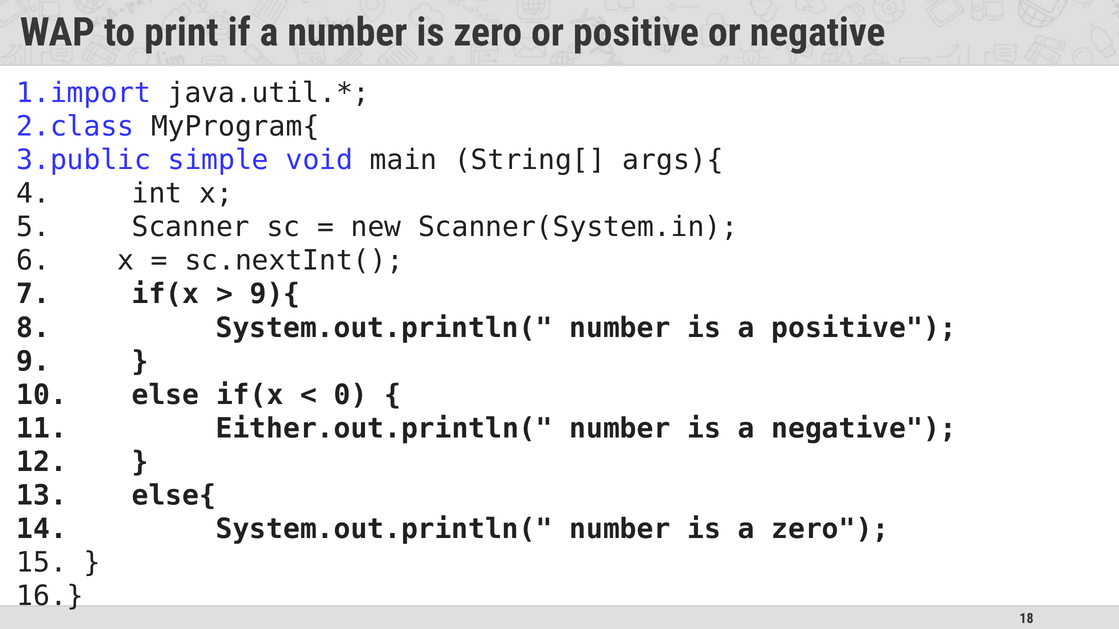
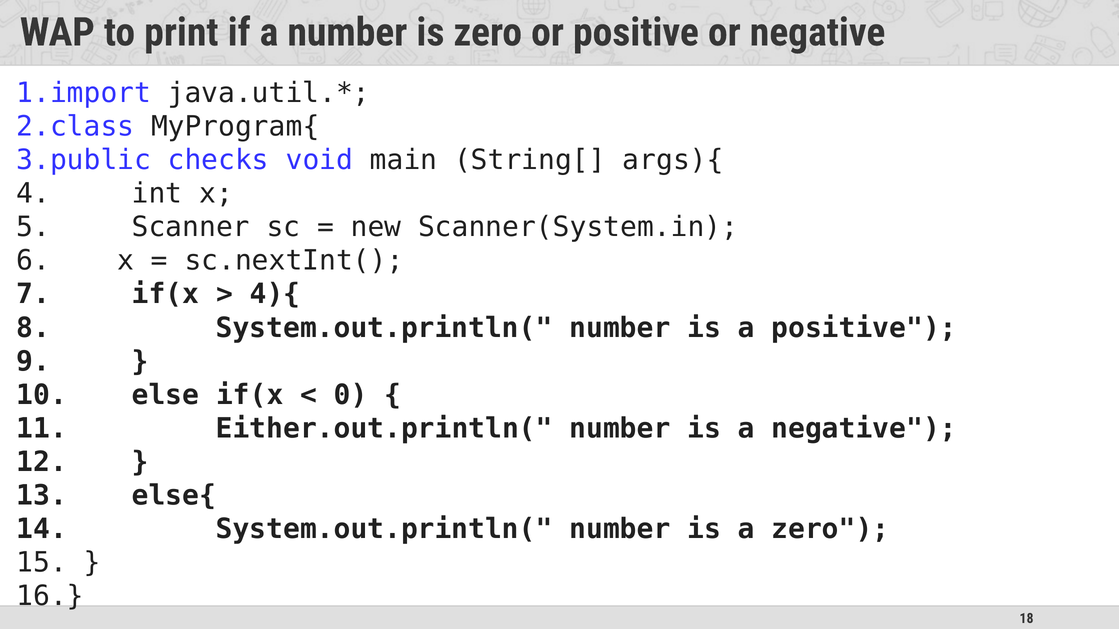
simple: simple -> checks
9){: 9){ -> 4){
